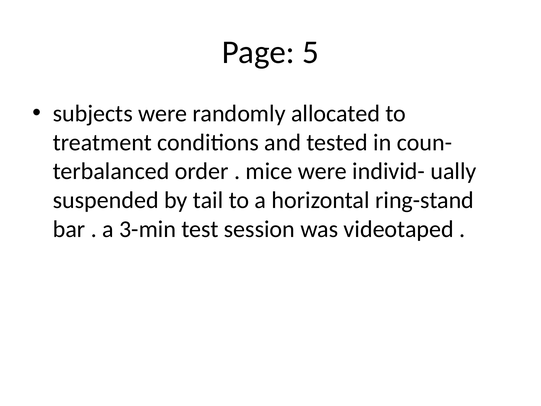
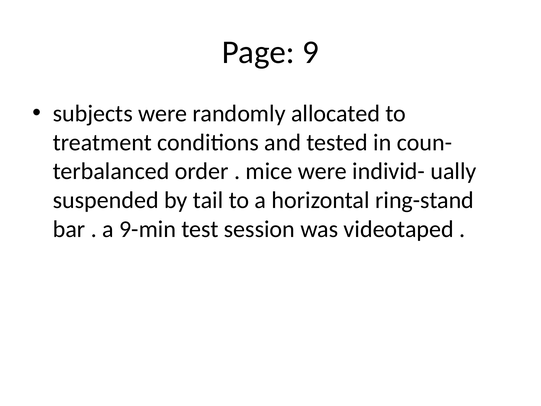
5: 5 -> 9
3-min: 3-min -> 9-min
